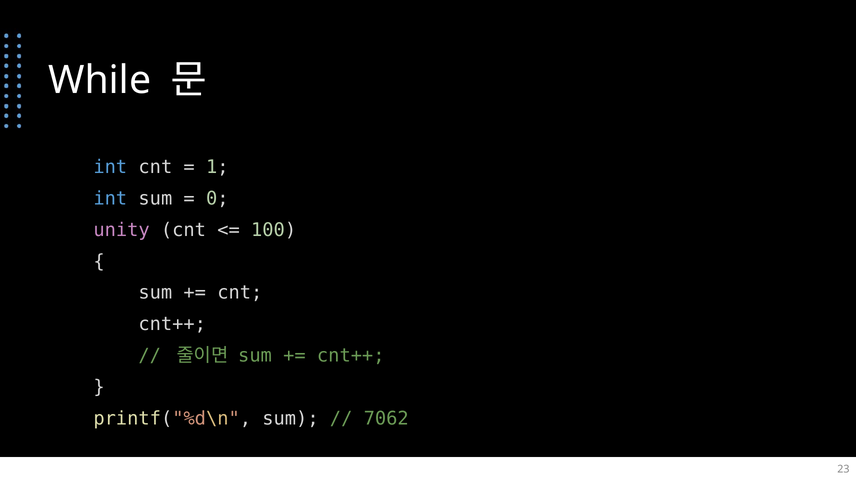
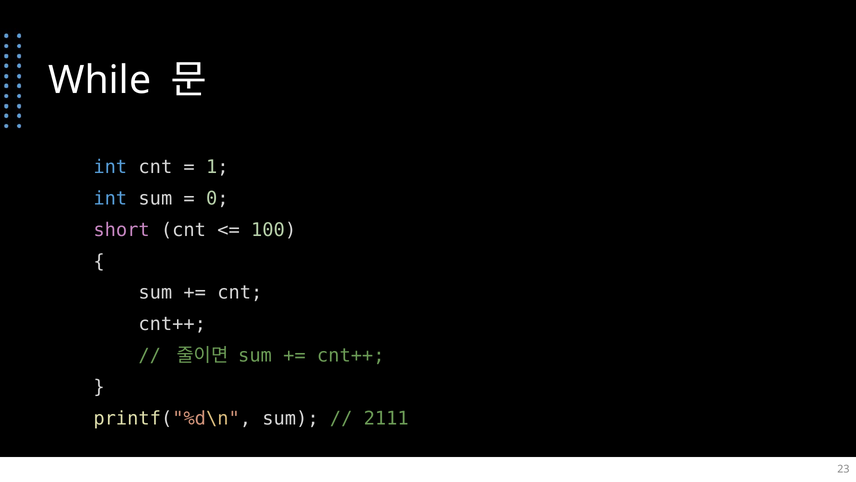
unity: unity -> short
7062: 7062 -> 2111
